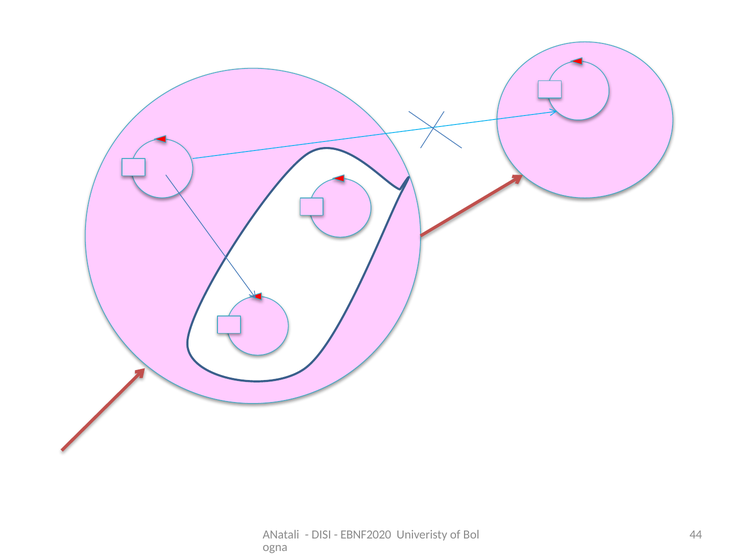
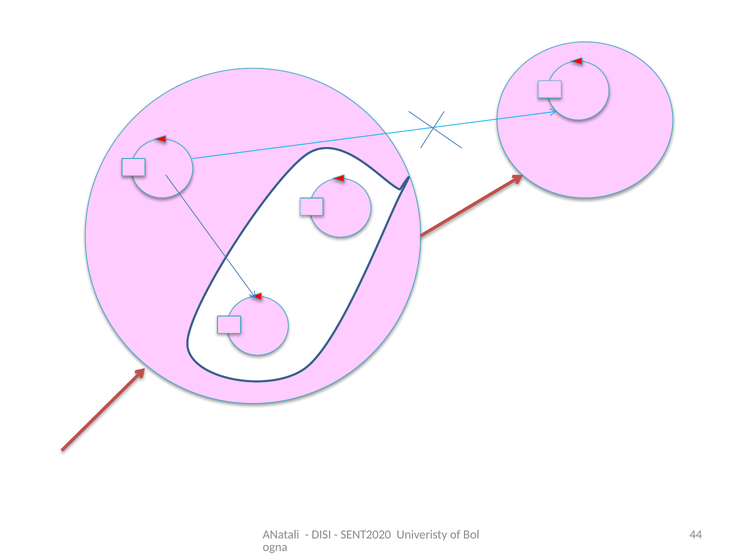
EBNF2020: EBNF2020 -> SENT2020
